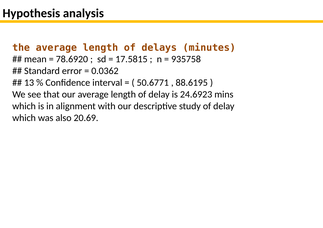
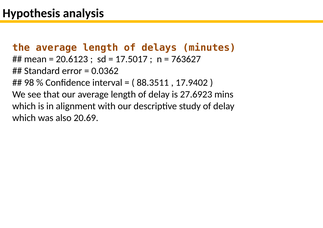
78.6920: 78.6920 -> 20.6123
17.5815: 17.5815 -> 17.5017
935758: 935758 -> 763627
13: 13 -> 98
50.6771: 50.6771 -> 88.3511
88.6195: 88.6195 -> 17.9402
24.6923: 24.6923 -> 27.6923
